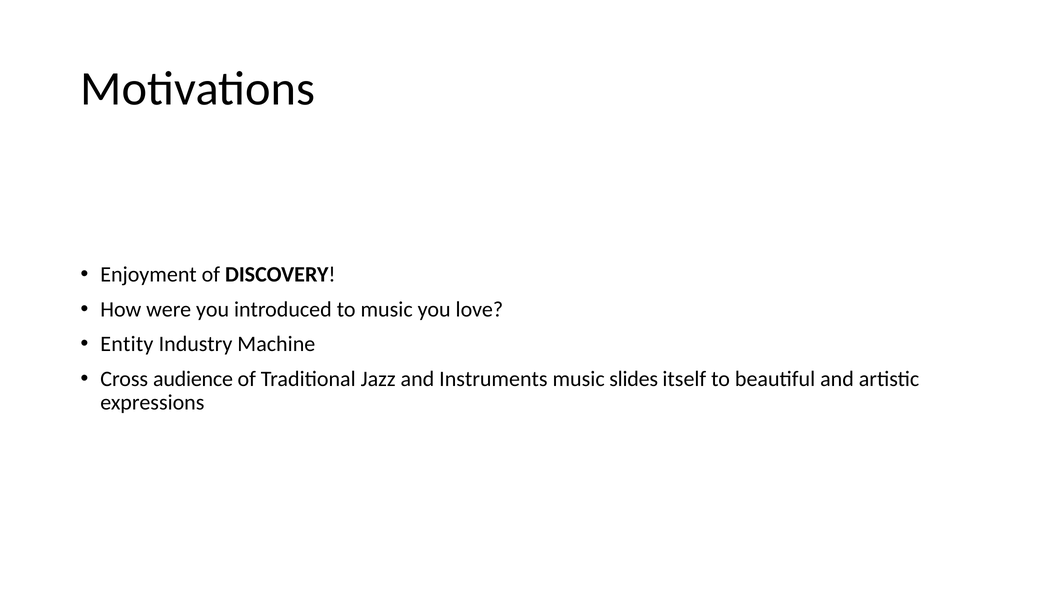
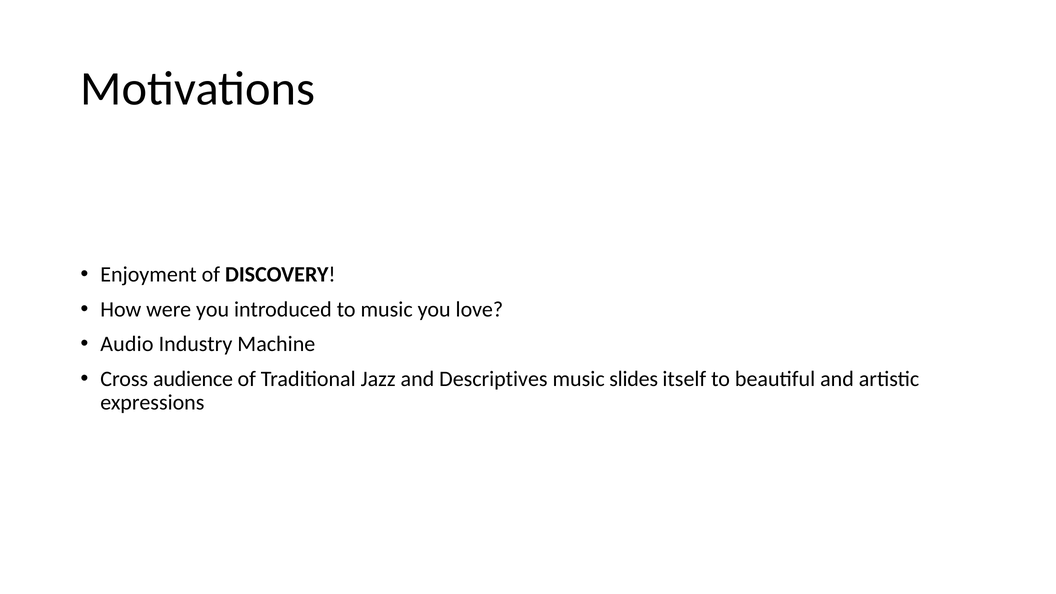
Entity: Entity -> Audio
Instruments: Instruments -> Descriptives
